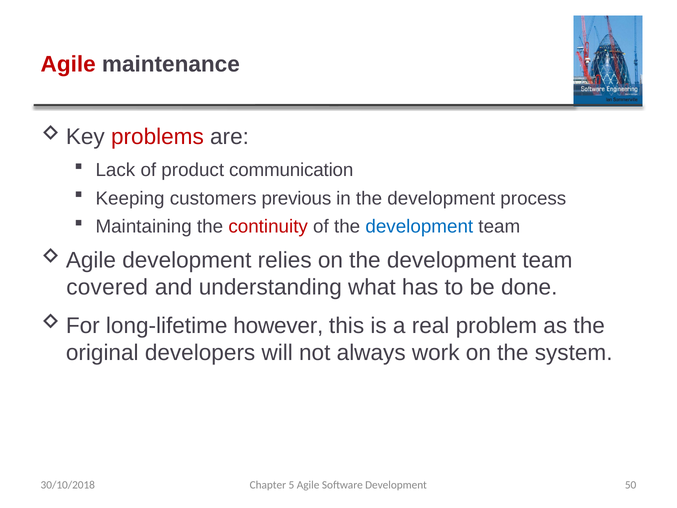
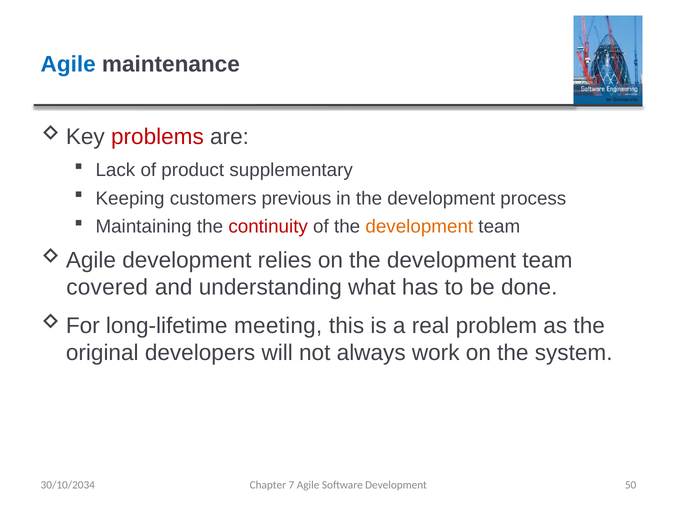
Agile at (68, 64) colour: red -> blue
communication: communication -> supplementary
development at (419, 226) colour: blue -> orange
however: however -> meeting
30/10/2018: 30/10/2018 -> 30/10/2034
5: 5 -> 7
